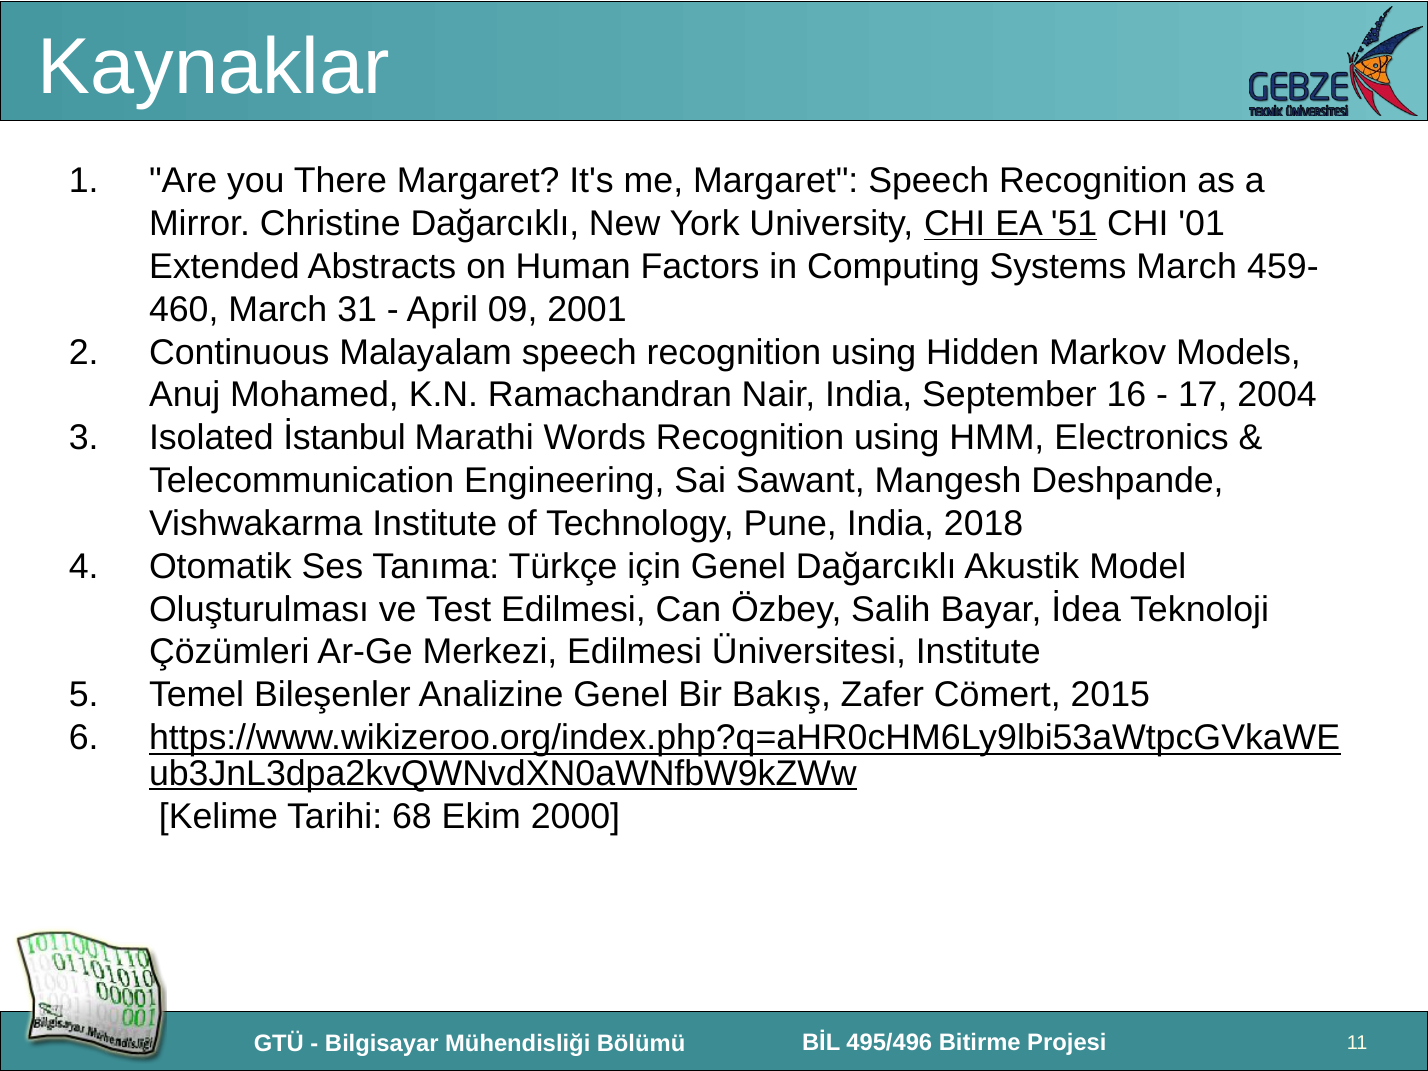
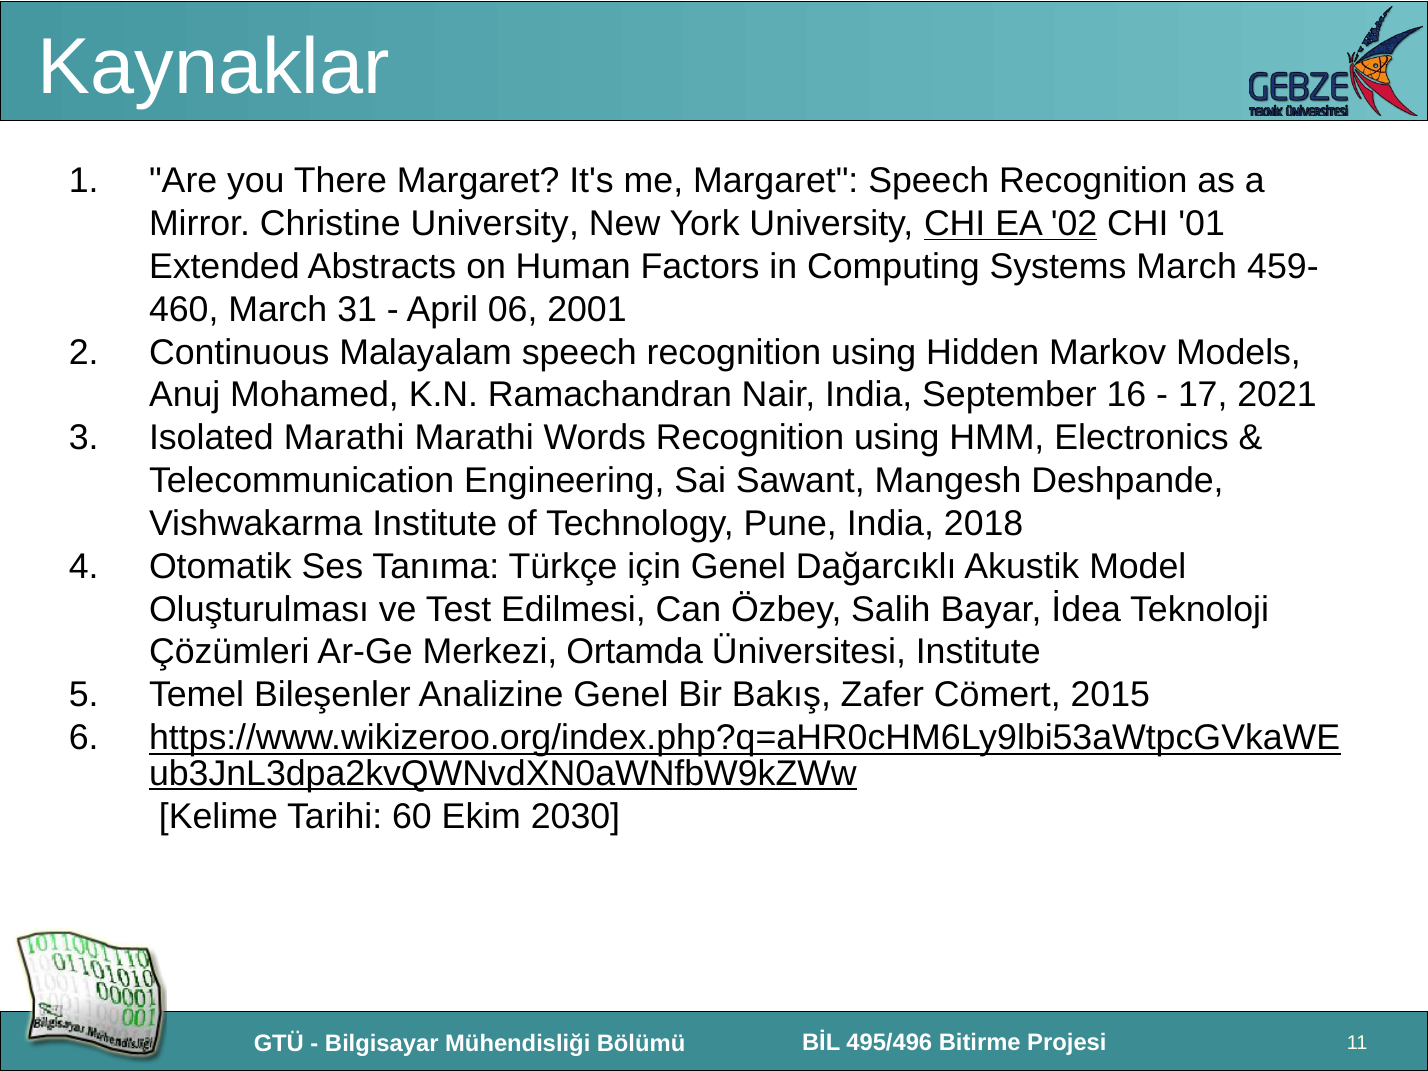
Christine Dağarcıklı: Dağarcıklı -> University
51: 51 -> 02
09: 09 -> 06
2004: 2004 -> 2021
Isolated İstanbul: İstanbul -> Marathi
Merkezi Edilmesi: Edilmesi -> Ortamda
68: 68 -> 60
2000: 2000 -> 2030
